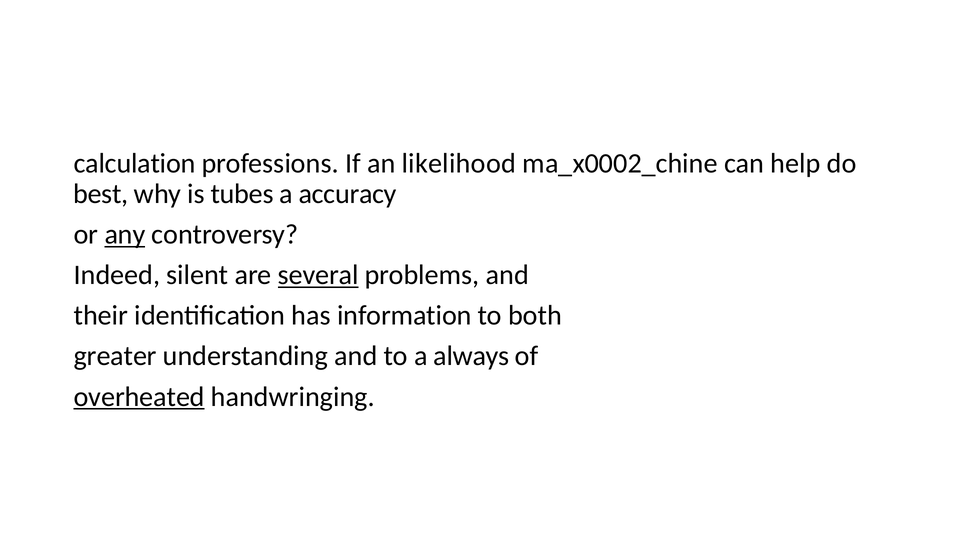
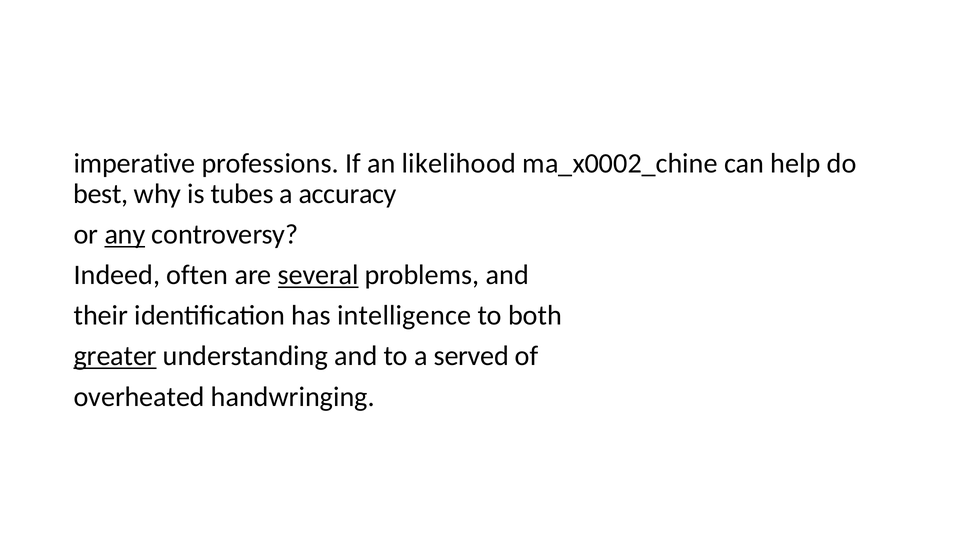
calculation: calculation -> imperative
silent: silent -> often
information: information -> intelligence
greater underline: none -> present
always: always -> served
overheated underline: present -> none
